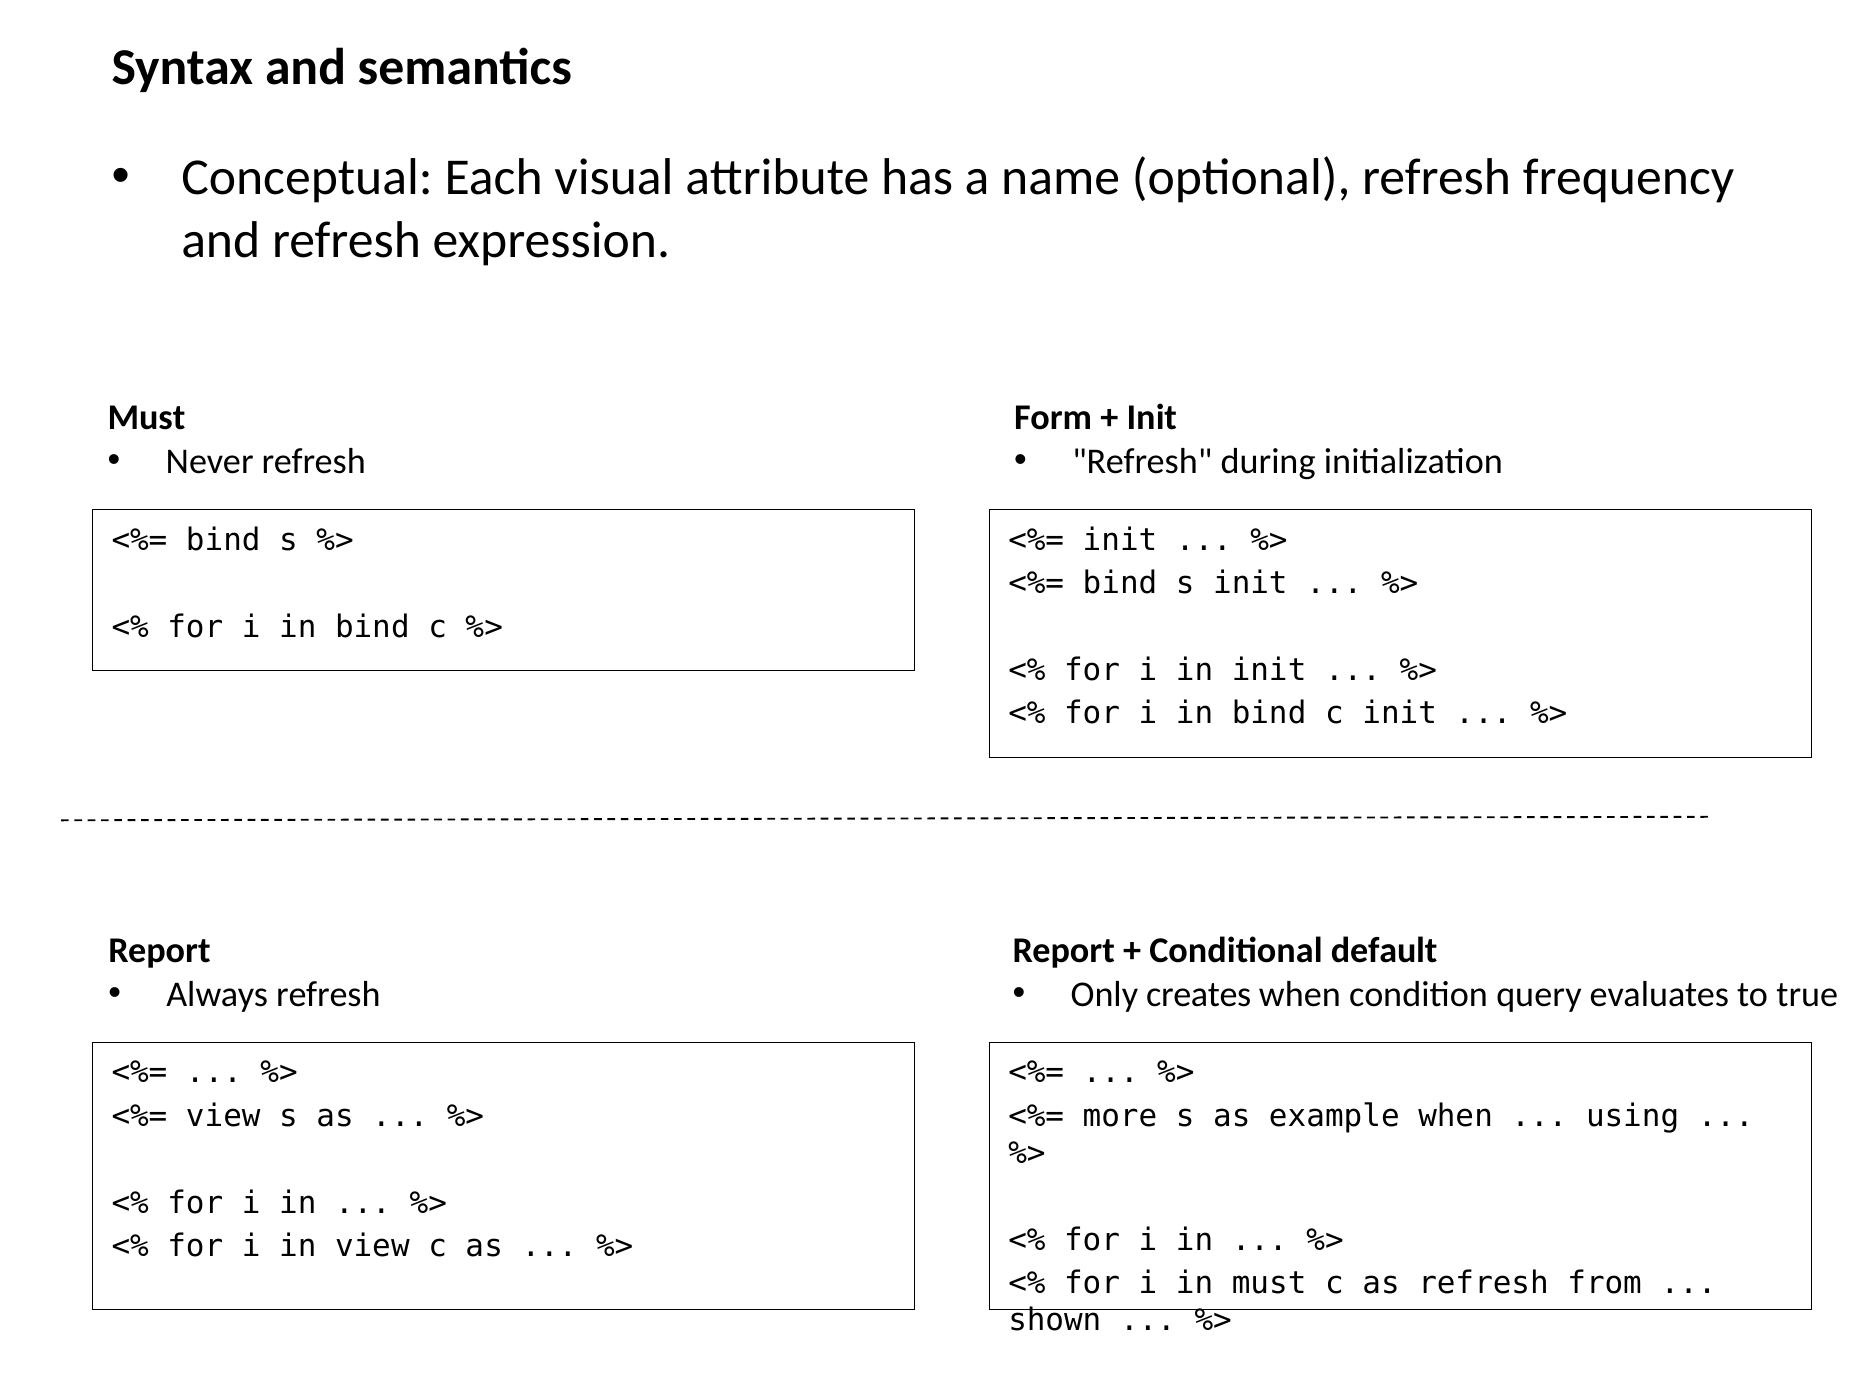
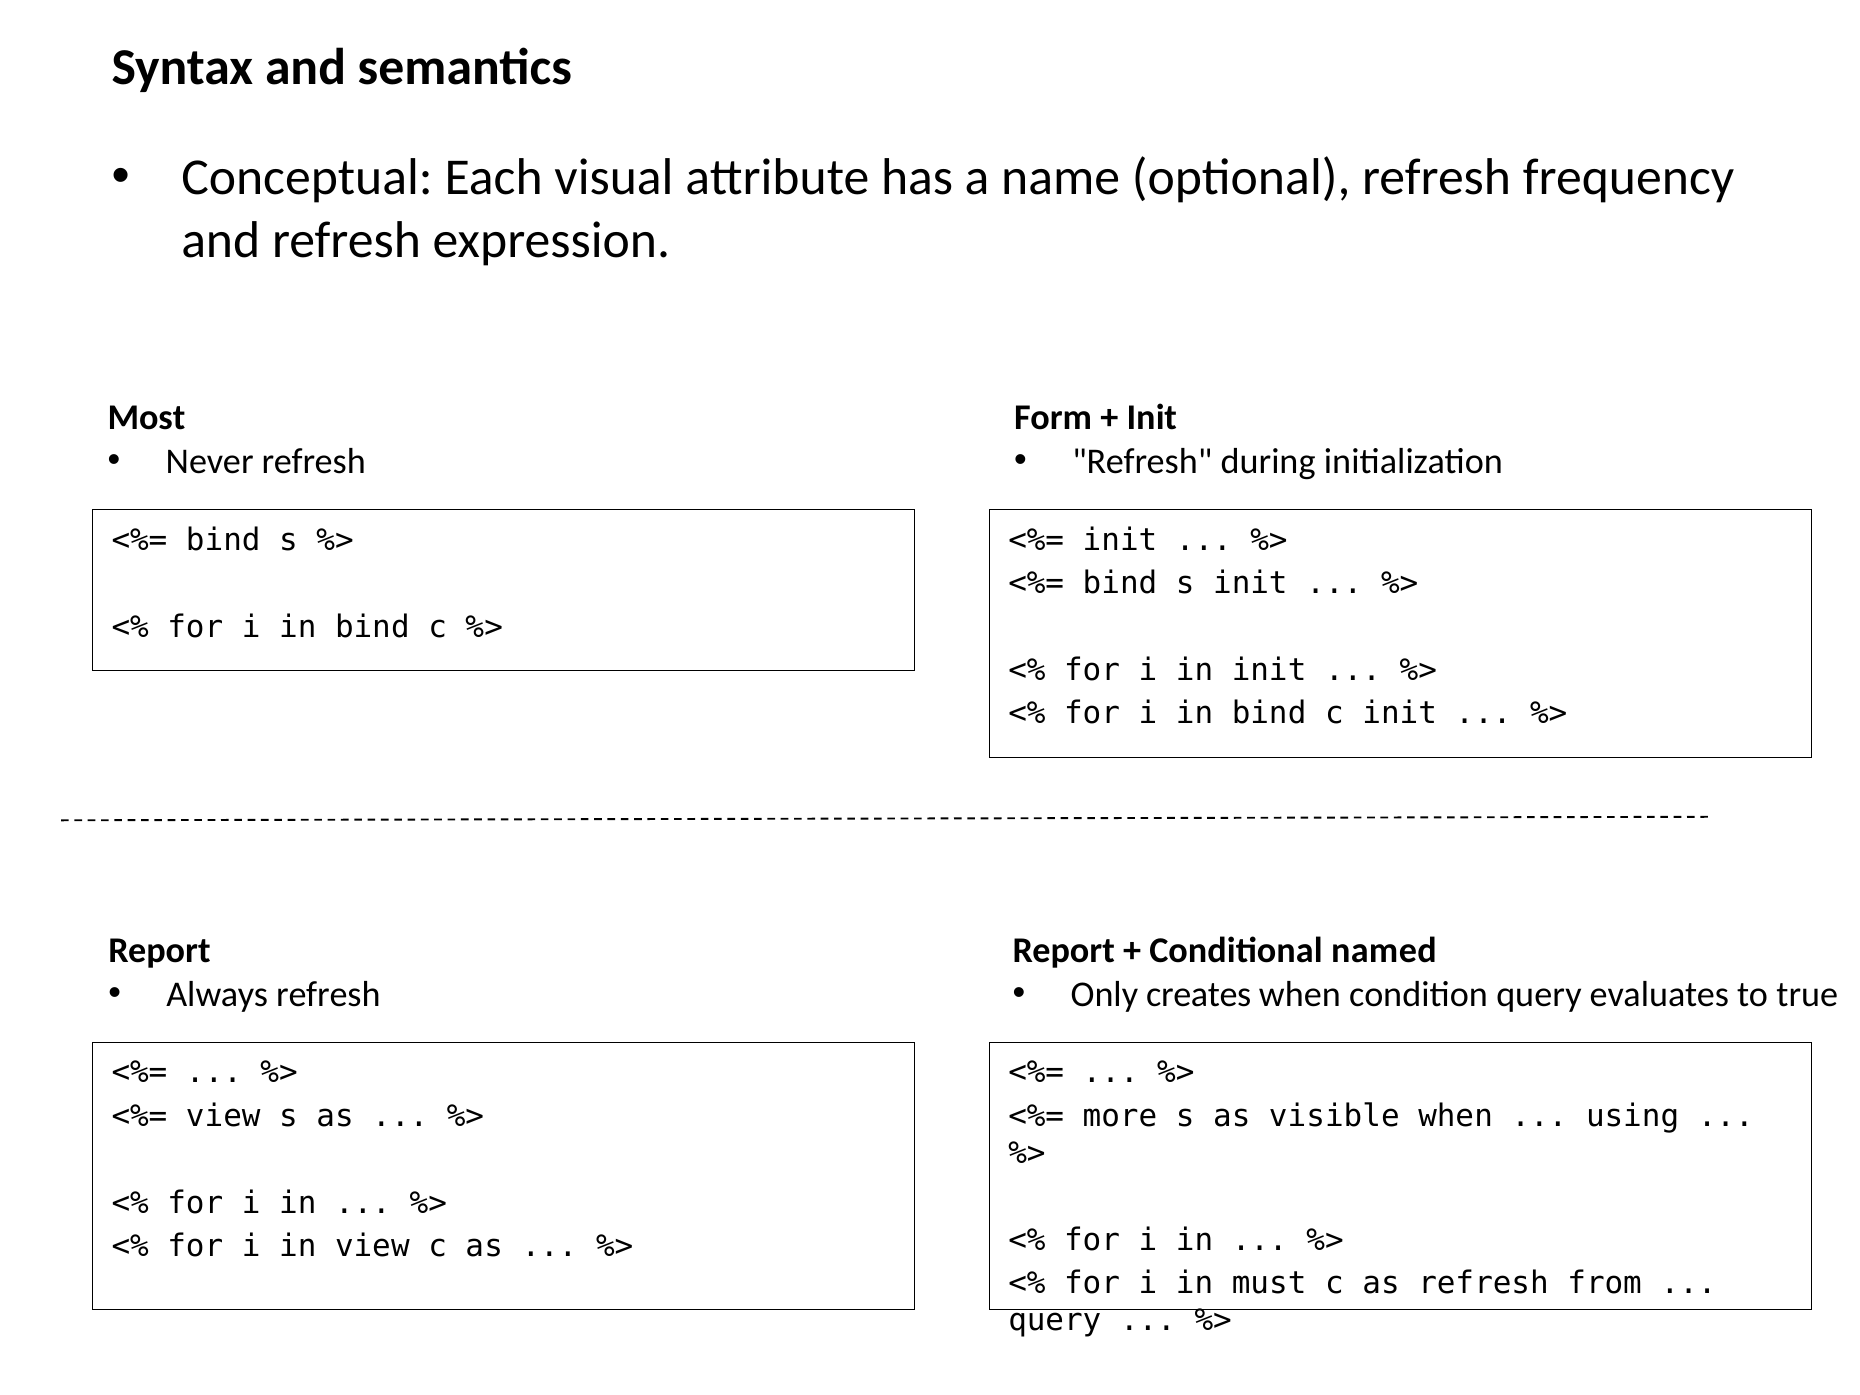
Must at (146, 418): Must -> Most
default: default -> named
example: example -> visible
shown at (1055, 1321): shown -> query
